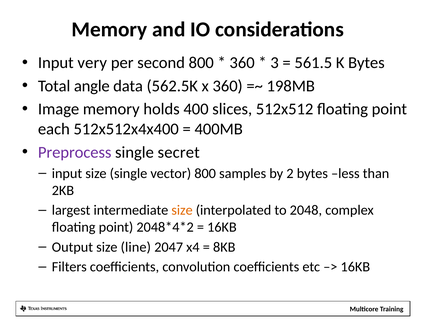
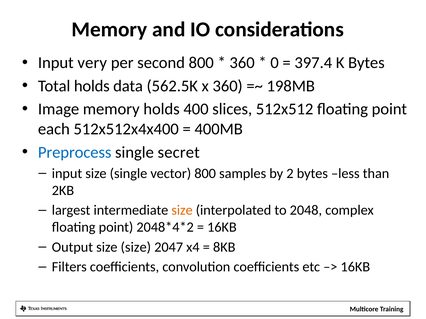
3: 3 -> 0
561.5: 561.5 -> 397.4
Total angle: angle -> holds
Preprocess colour: purple -> blue
size line: line -> size
